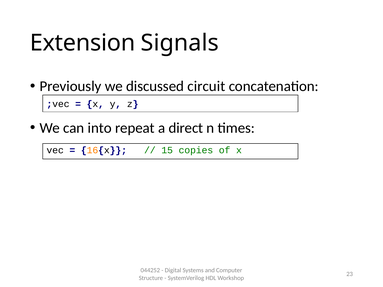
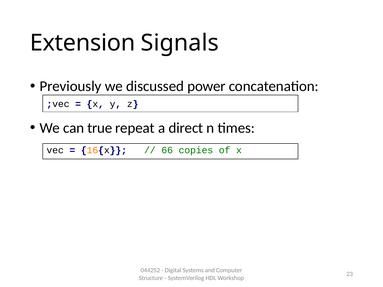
circuit: circuit -> power
into: into -> true
15: 15 -> 66
